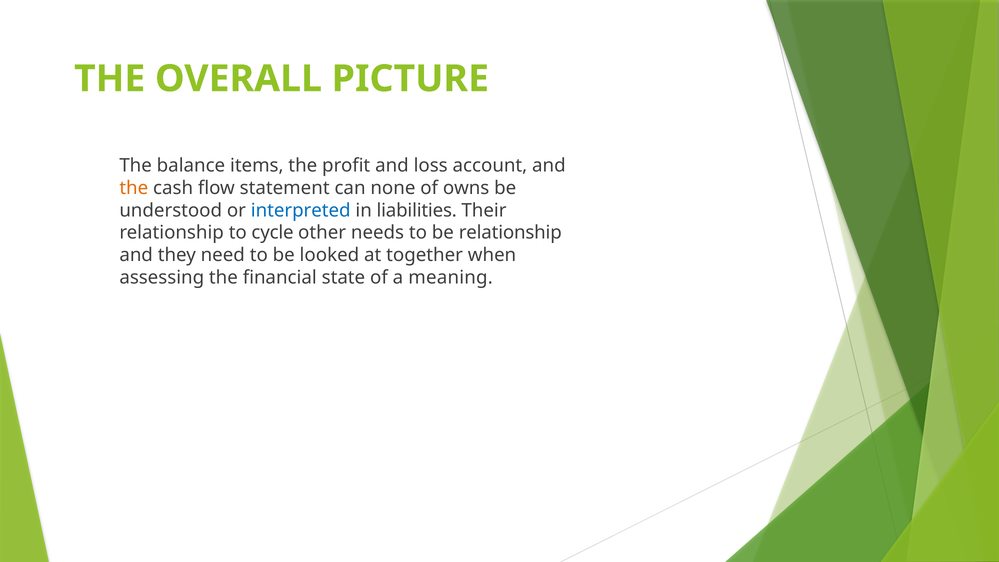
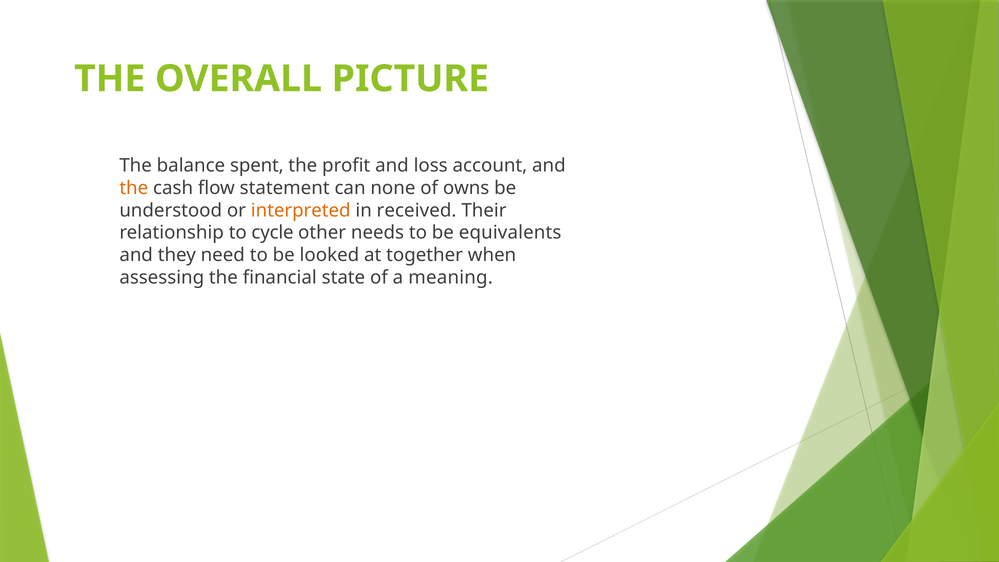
items: items -> spent
interpreted colour: blue -> orange
liabilities: liabilities -> received
be relationship: relationship -> equivalents
